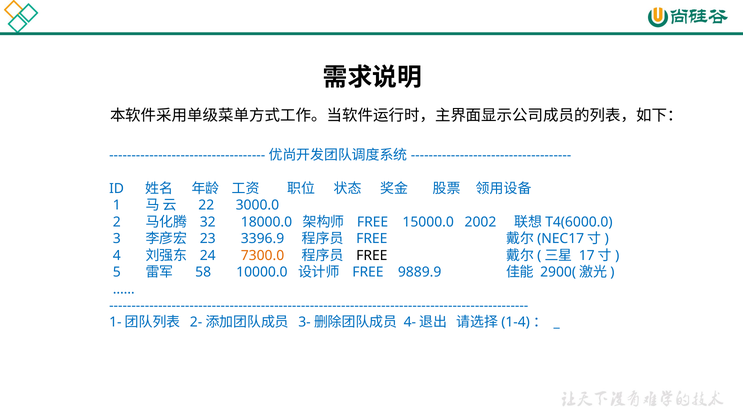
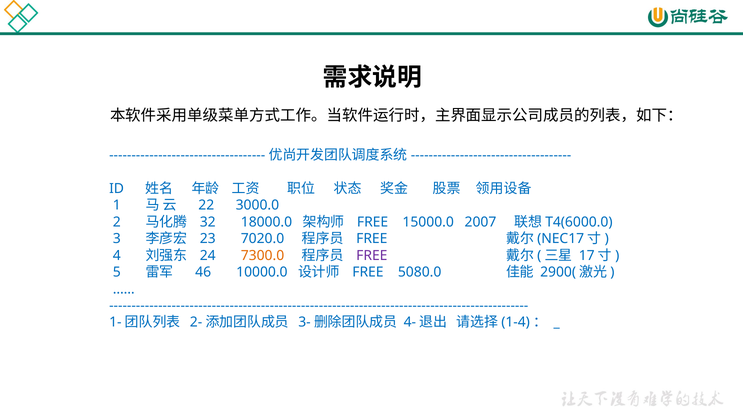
2002: 2002 -> 2007
3396.9: 3396.9 -> 7020.0
FREE at (372, 255) colour: black -> purple
58: 58 -> 46
9889.9: 9889.9 -> 5080.0
